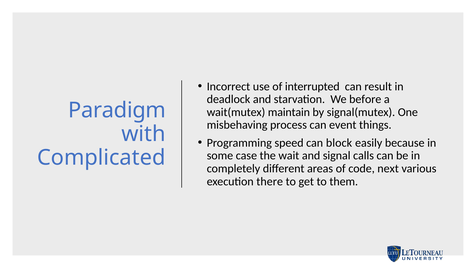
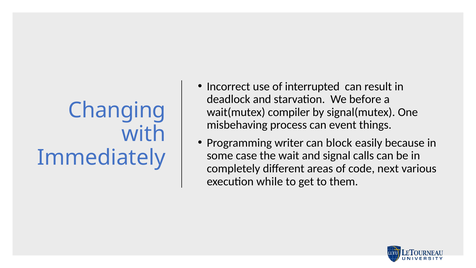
Paradigm: Paradigm -> Changing
maintain: maintain -> compiler
speed: speed -> writer
Complicated: Complicated -> Immediately
there: there -> while
